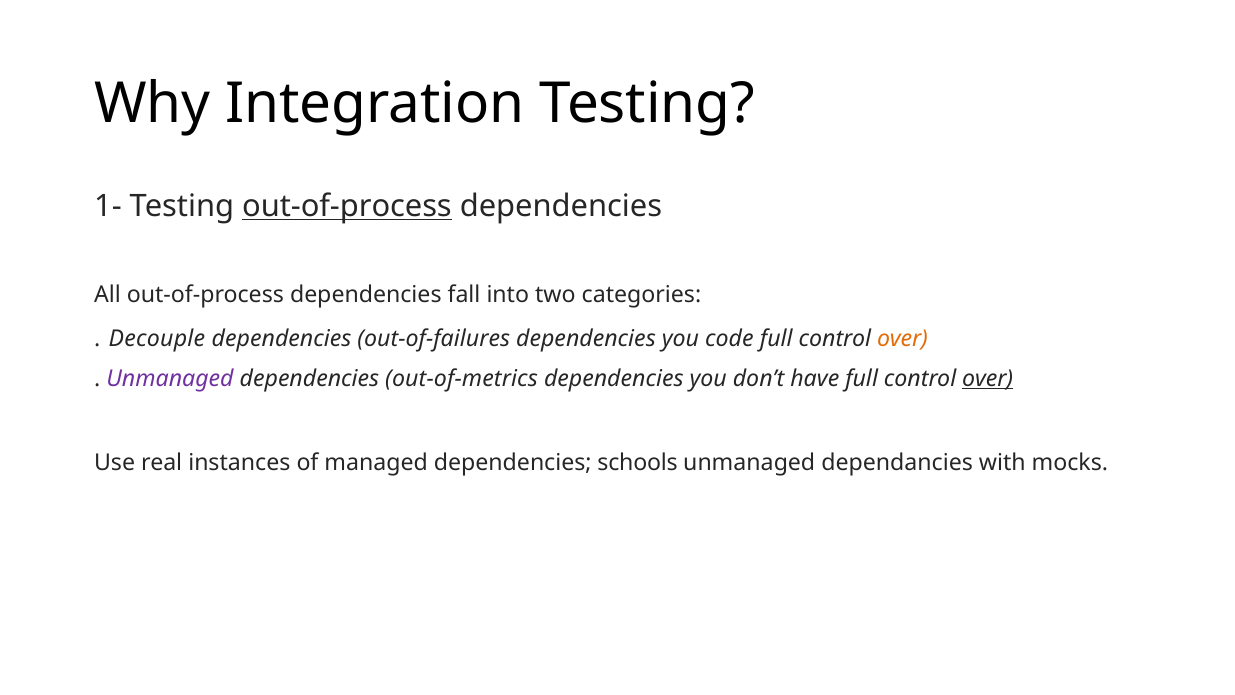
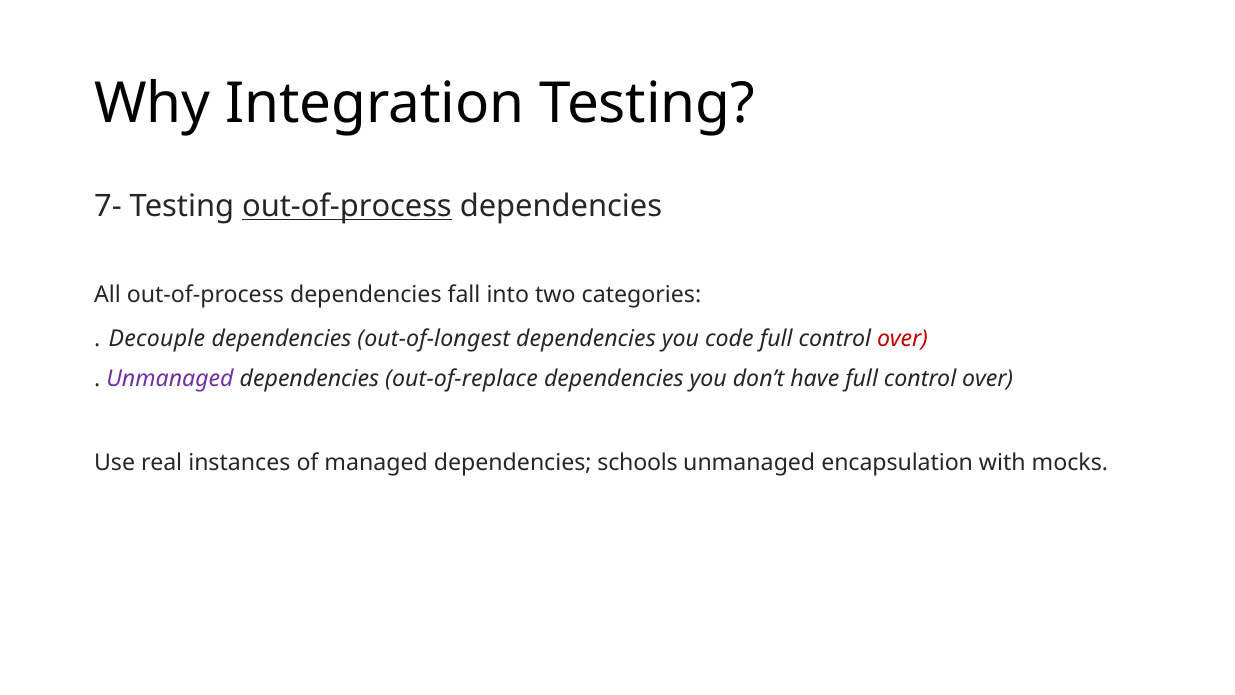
1-: 1- -> 7-
out-of-failures: out-of-failures -> out-of-longest
over at (902, 339) colour: orange -> red
out-of-metrics: out-of-metrics -> out-of-replace
over at (988, 378) underline: present -> none
dependancies: dependancies -> encapsulation
